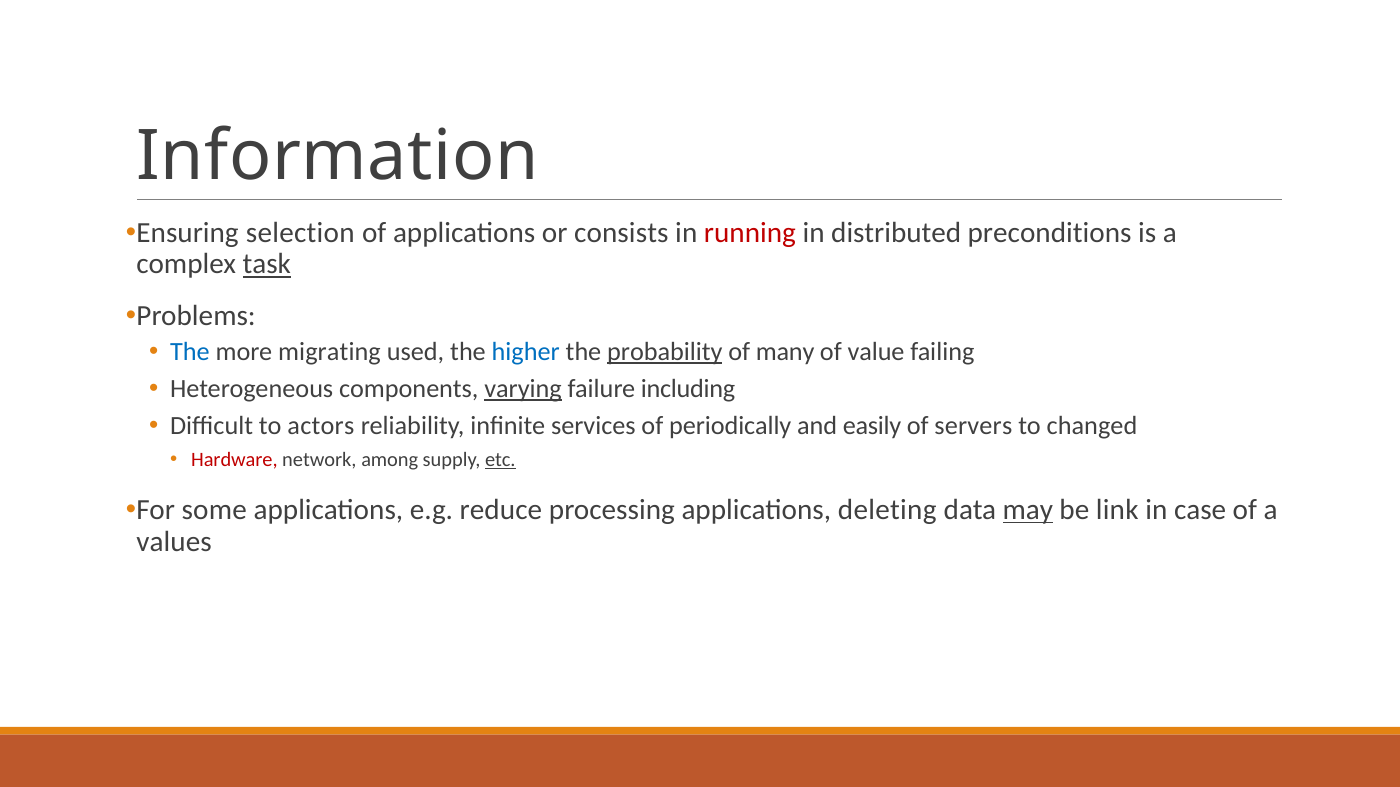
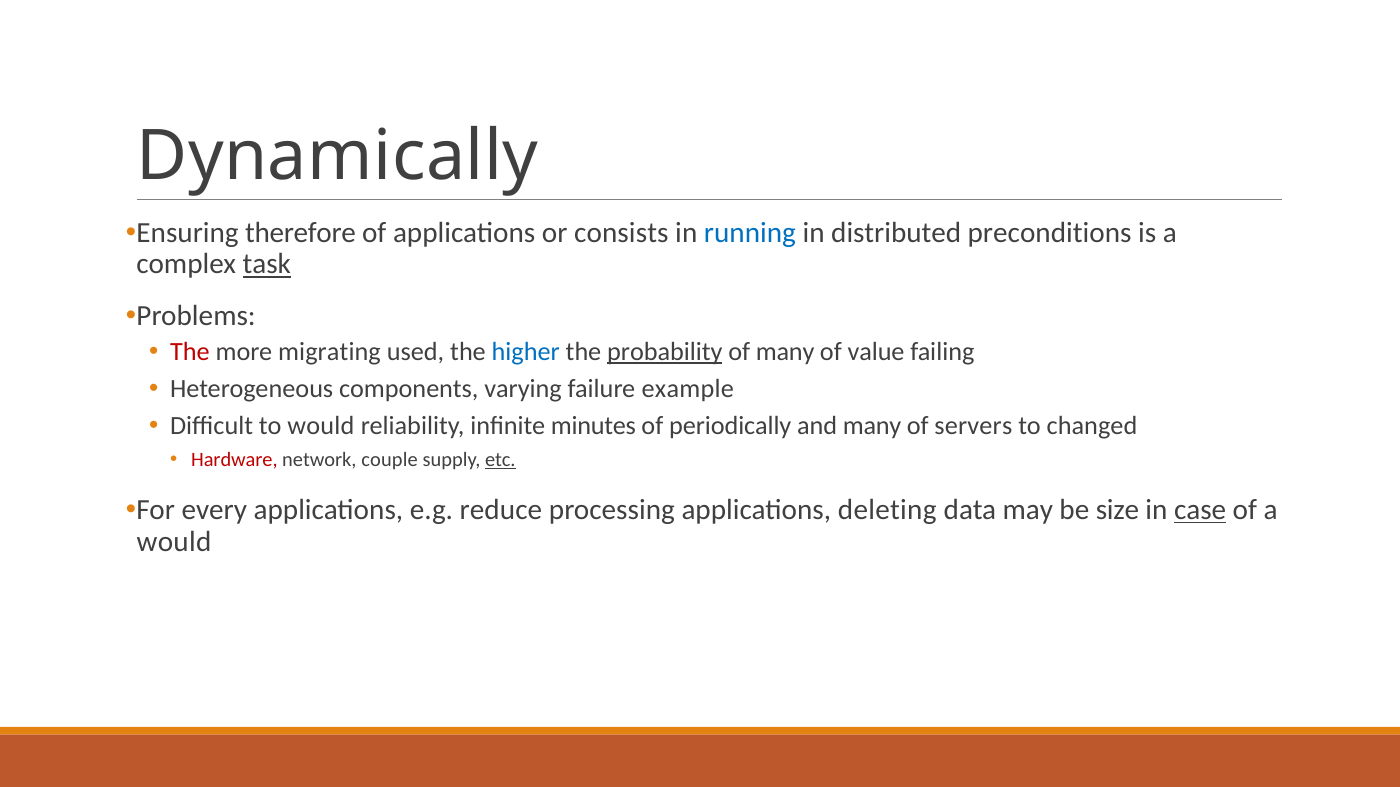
Information: Information -> Dynamically
selection: selection -> therefore
running colour: red -> blue
The at (190, 352) colour: blue -> red
varying underline: present -> none
including: including -> example
to actors: actors -> would
services: services -> minutes
and easily: easily -> many
among: among -> couple
some: some -> every
may underline: present -> none
link: link -> size
case underline: none -> present
values at (174, 542): values -> would
